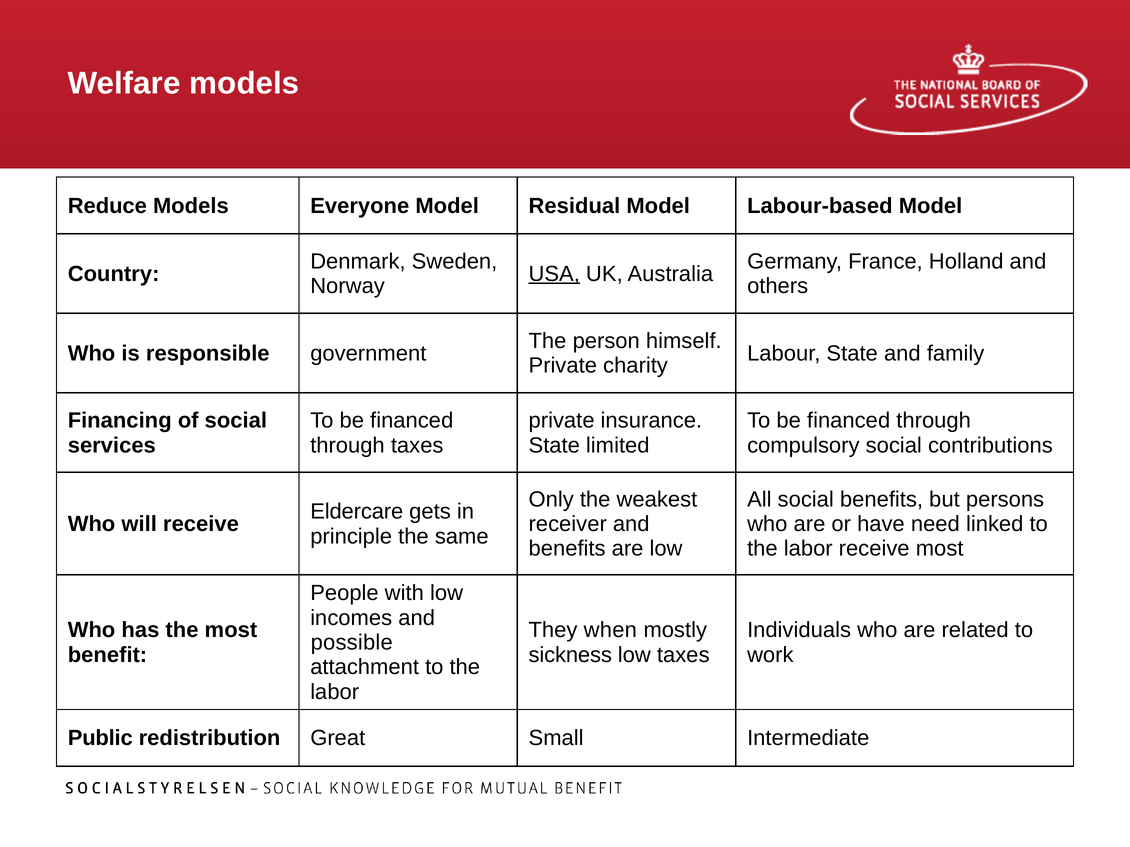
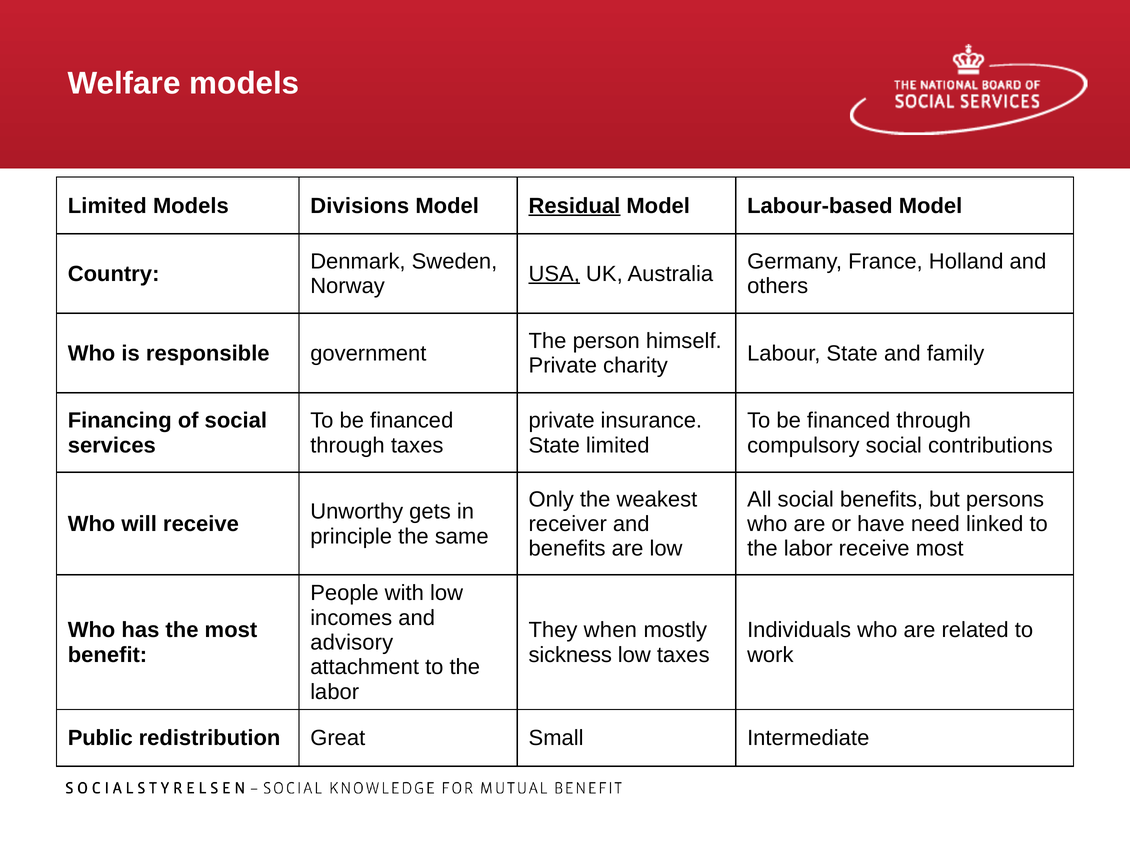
Reduce at (107, 206): Reduce -> Limited
Everyone: Everyone -> Divisions
Residual underline: none -> present
Eldercare: Eldercare -> Unworthy
possible: possible -> advisory
